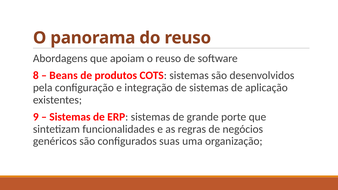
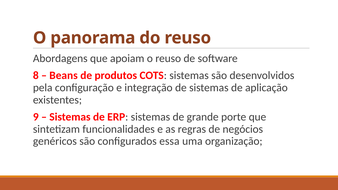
suas: suas -> essa
